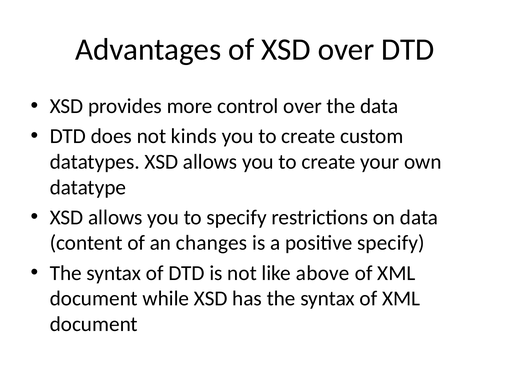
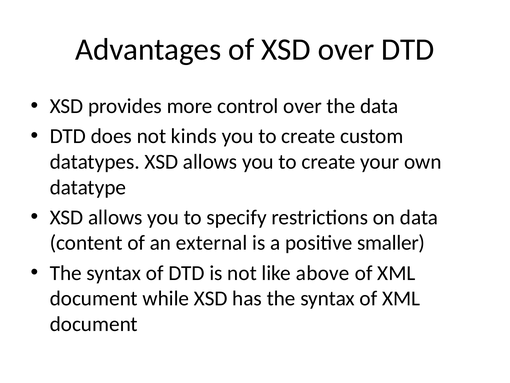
changes: changes -> external
positive specify: specify -> smaller
